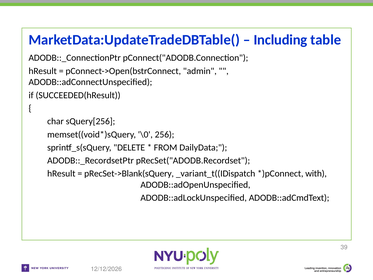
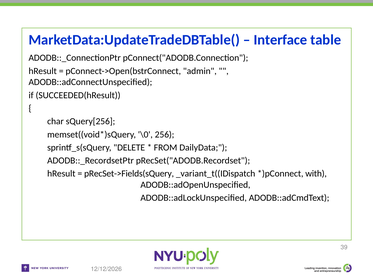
Including: Including -> Interface
pRecSet->Blank(sQuery: pRecSet->Blank(sQuery -> pRecSet->Fields(sQuery
